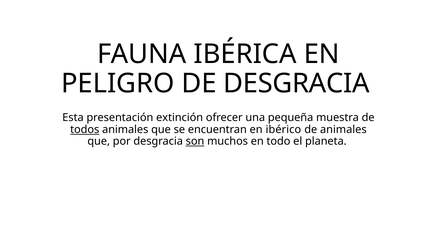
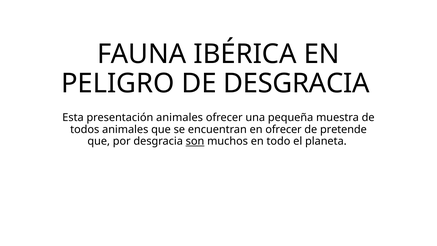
presentación extinción: extinción -> animales
todos underline: present -> none
en ibérico: ibérico -> ofrecer
de animales: animales -> pretende
